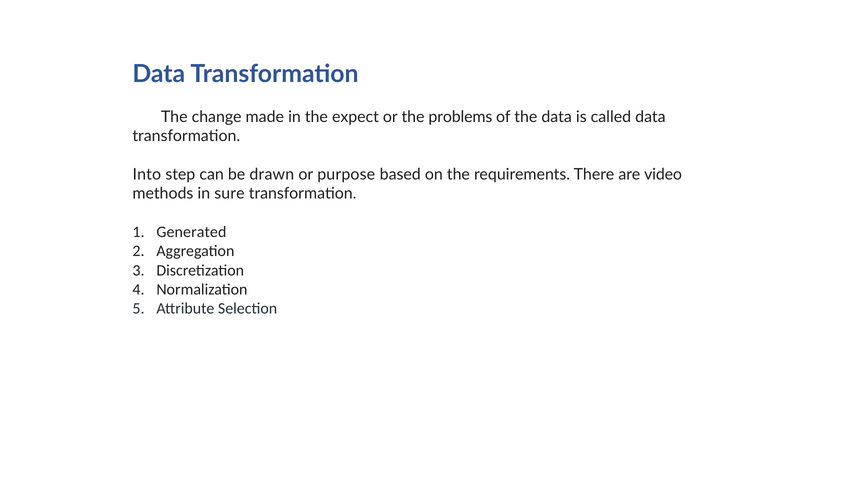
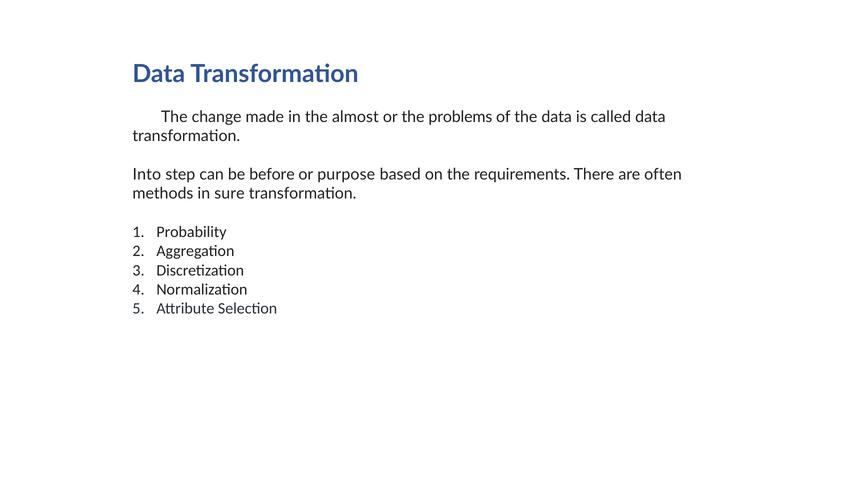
expect: expect -> almost
drawn: drawn -> before
video: video -> often
Generated: Generated -> Probability
